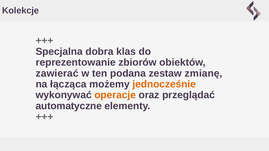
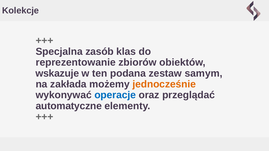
dobra: dobra -> zasób
zawierać: zawierać -> wskazuje
zmianę: zmianę -> samym
łącząca: łącząca -> zakłada
operacje colour: orange -> blue
